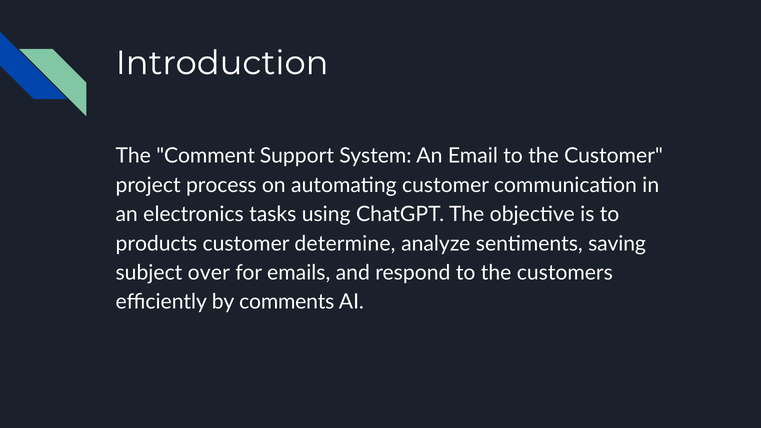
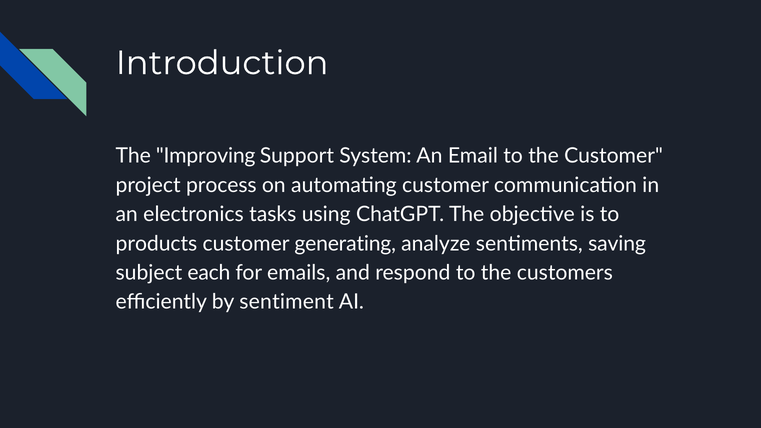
Comment: Comment -> Improving
determine: determine -> generating
over: over -> each
comments: comments -> sentiment
